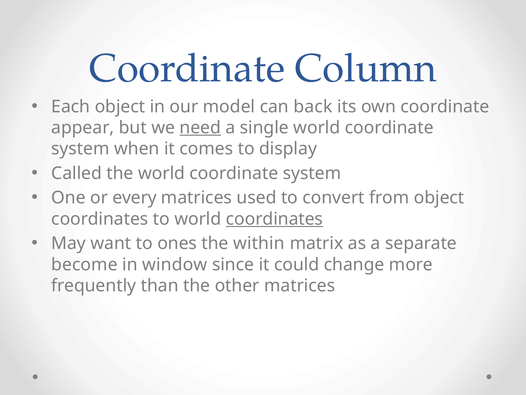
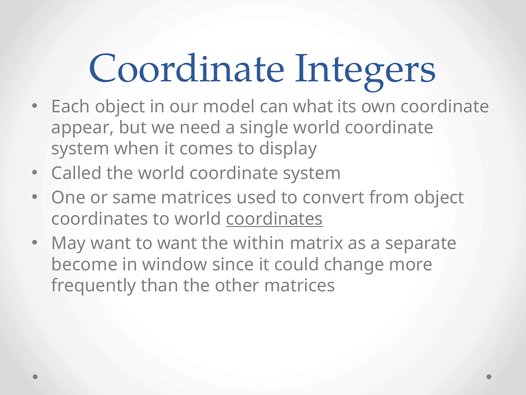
Column: Column -> Integers
back: back -> what
need underline: present -> none
every: every -> same
to ones: ones -> want
